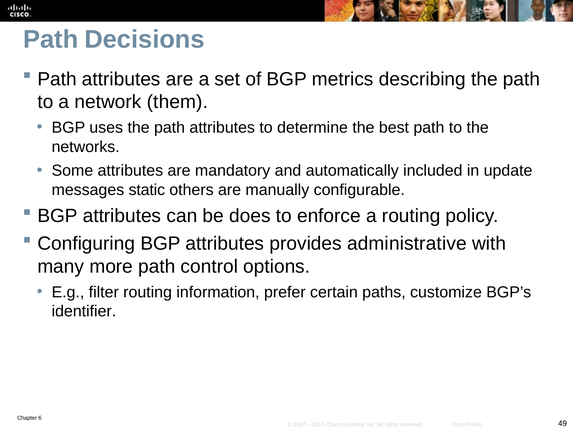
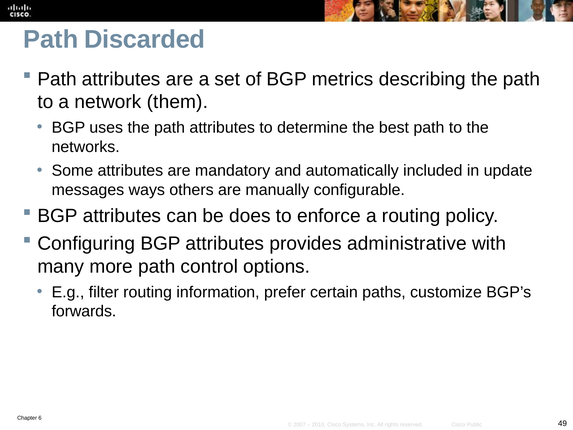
Decisions: Decisions -> Discarded
static: static -> ways
identifier: identifier -> forwards
